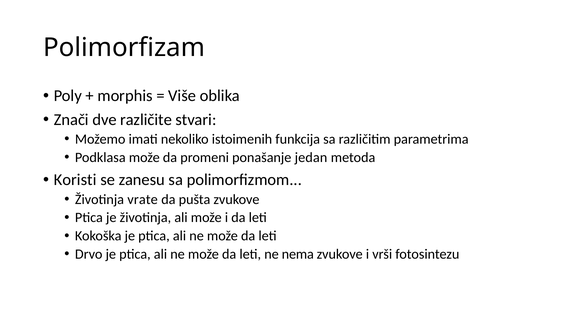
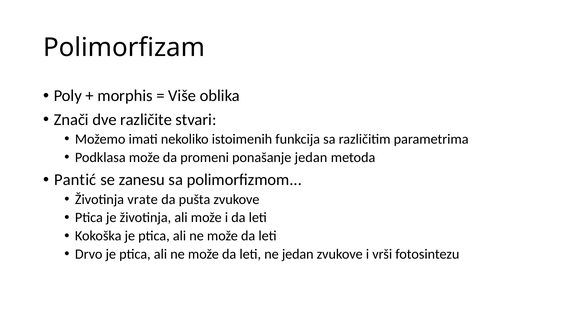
Koristi: Koristi -> Pantić
ne nema: nema -> jedan
